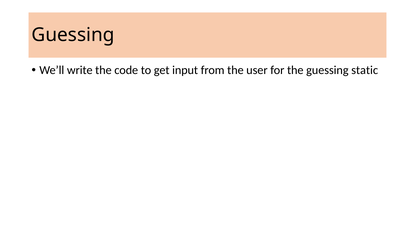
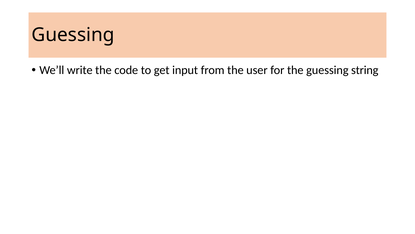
static: static -> string
